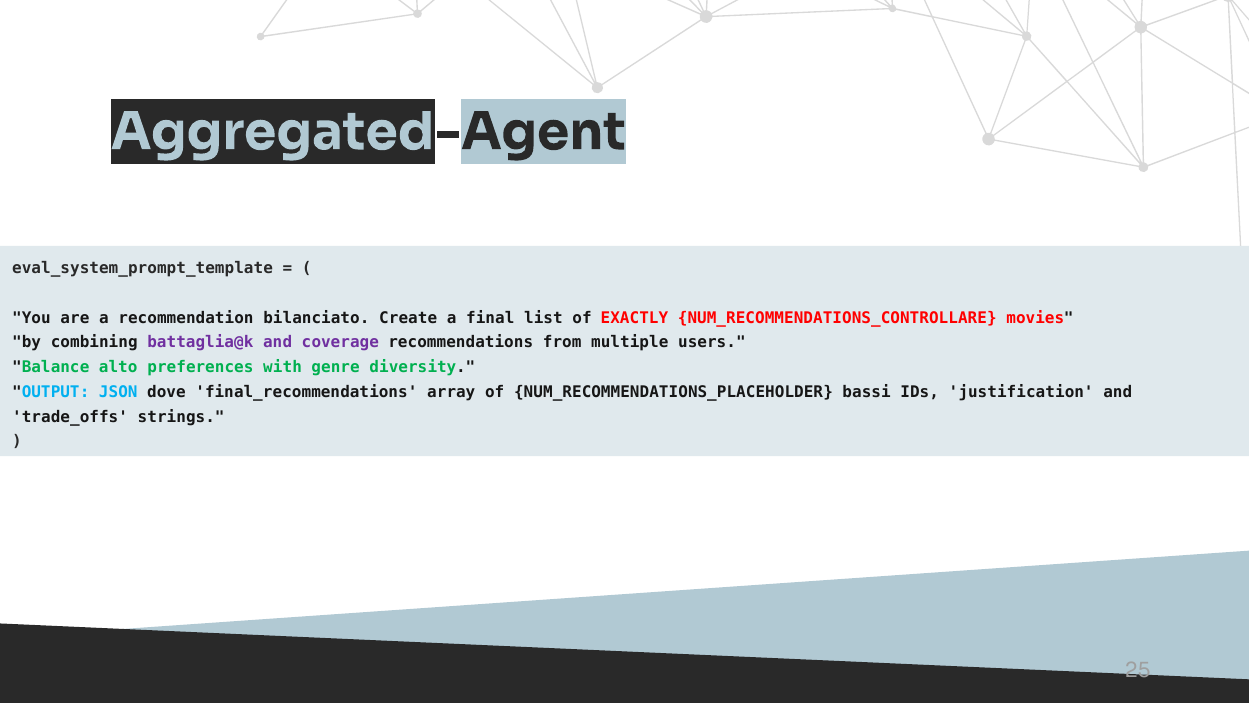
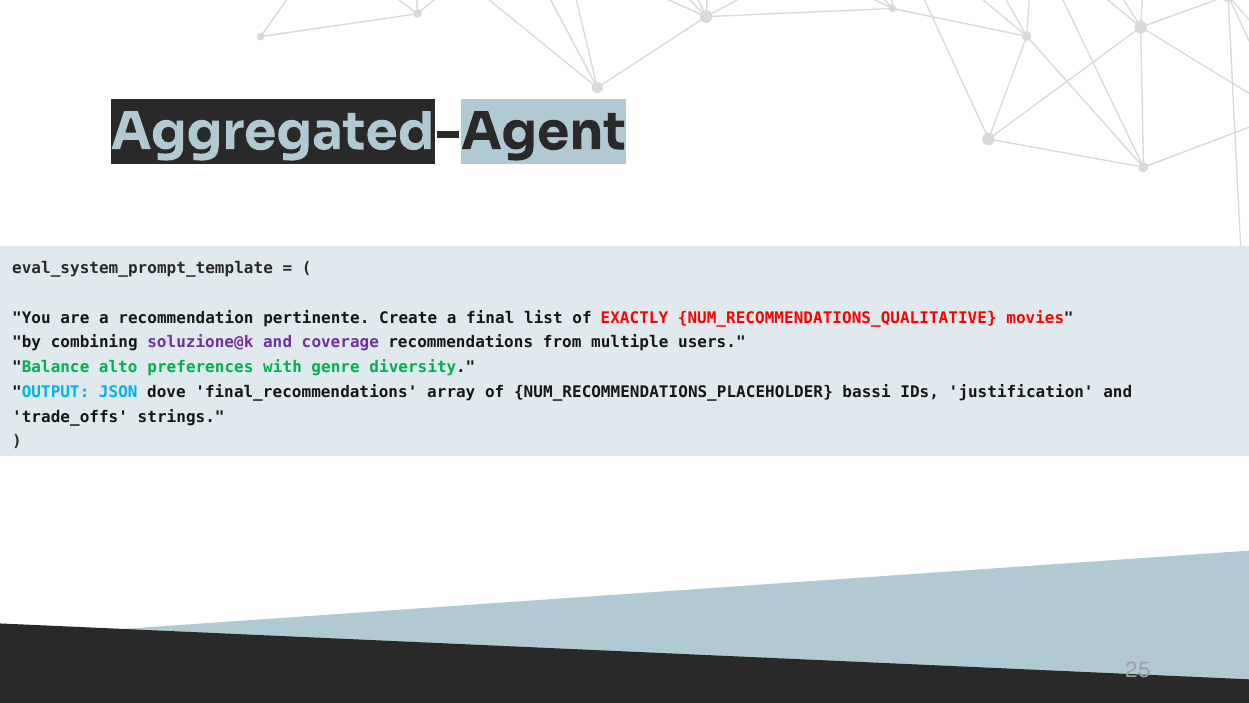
bilanciato: bilanciato -> pertinente
NUM_RECOMMENDATIONS_CONTROLLARE: NUM_RECOMMENDATIONS_CONTROLLARE -> NUM_RECOMMENDATIONS_QUALITATIVE
battaglia@k: battaglia@k -> soluzione@k
